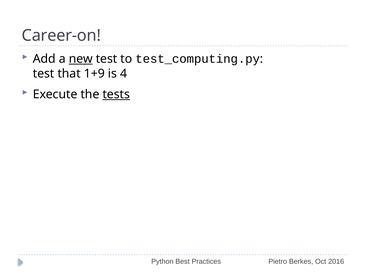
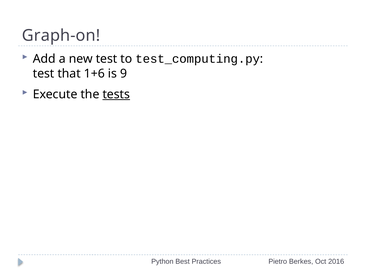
Career-on: Career-on -> Graph-on
new underline: present -> none
1+9: 1+9 -> 1+6
4: 4 -> 9
